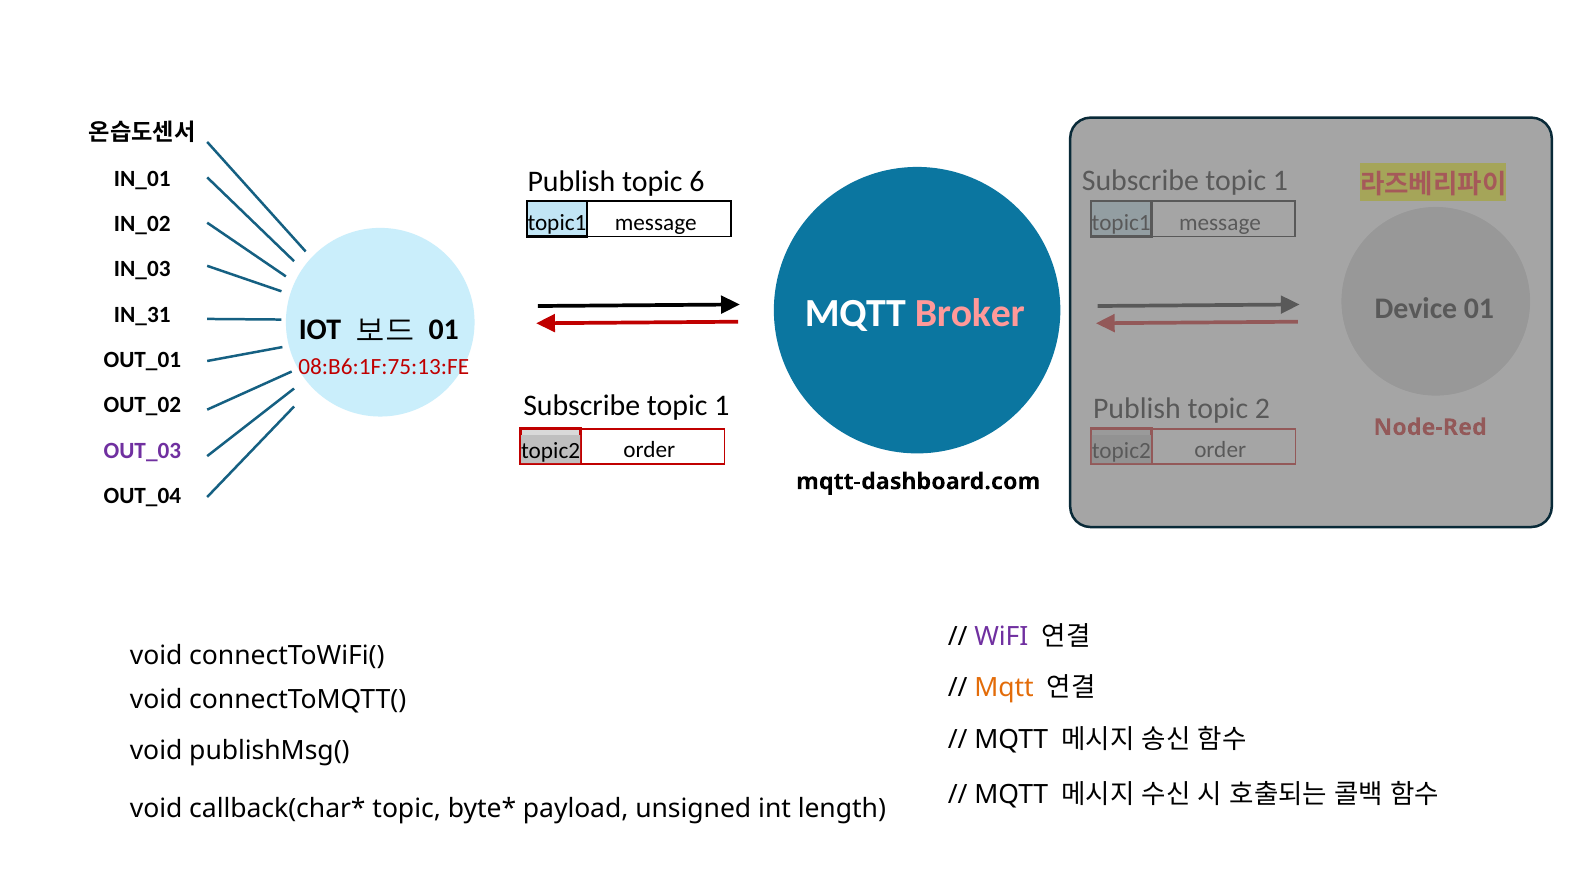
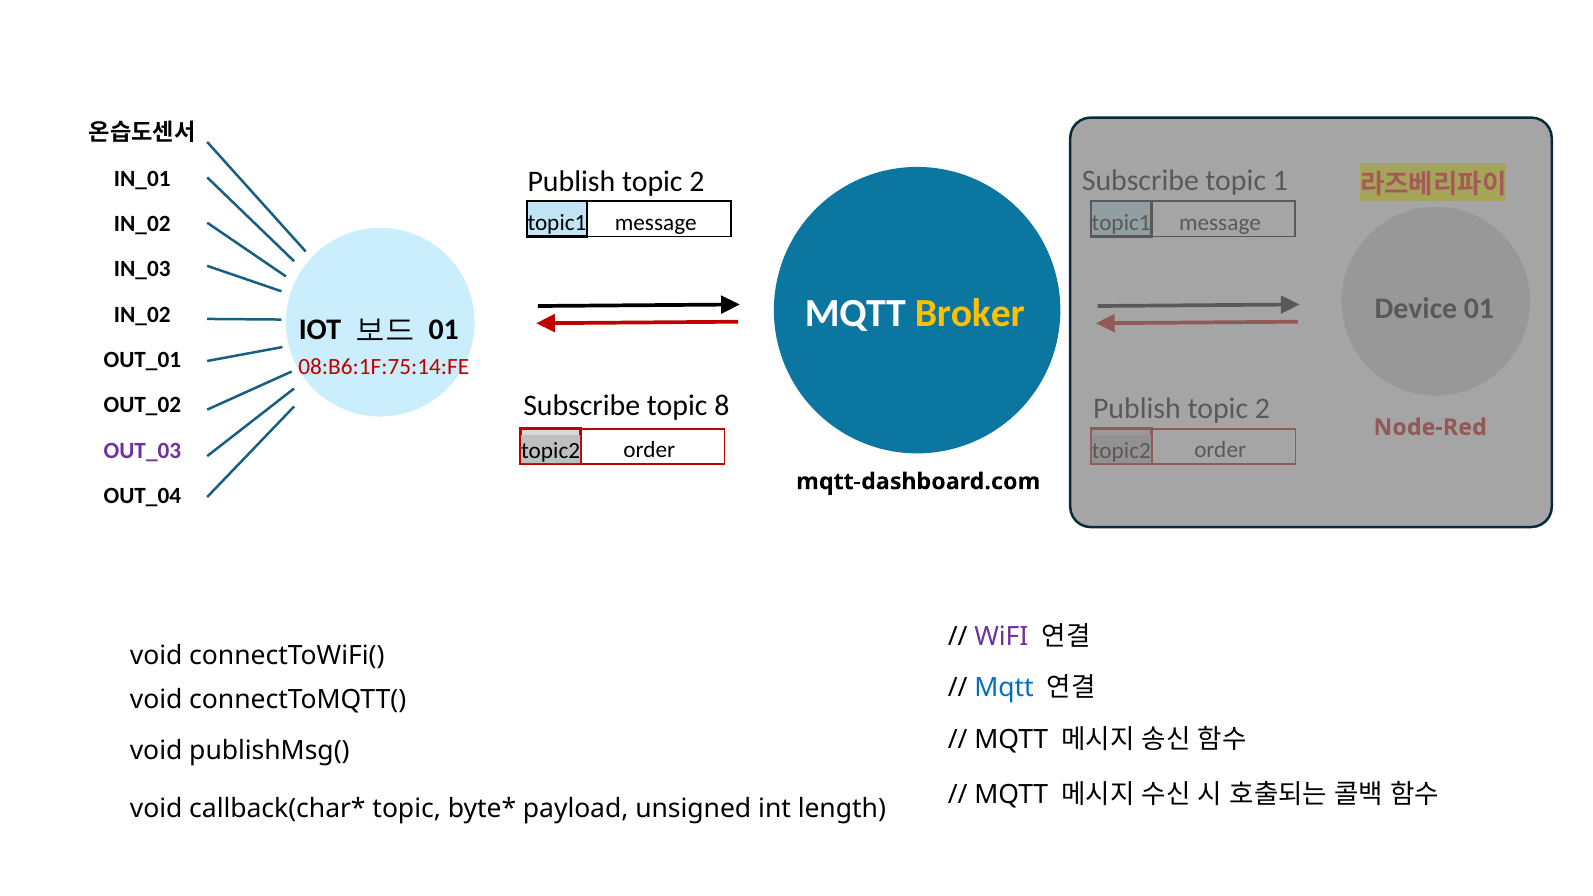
6 at (697, 182): 6 -> 2
Broker colour: pink -> yellow
IN_31 at (142, 315): IN_31 -> IN_02
08:B6:1F:75:13:FE: 08:B6:1F:75:13:FE -> 08:B6:1F:75:14:FE
1 at (722, 405): 1 -> 8
Mqtt at (1004, 688) colour: orange -> blue
